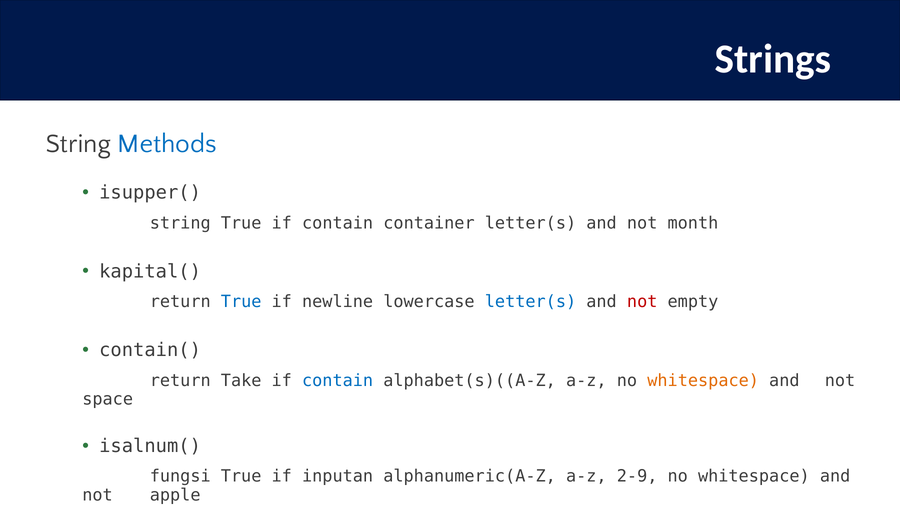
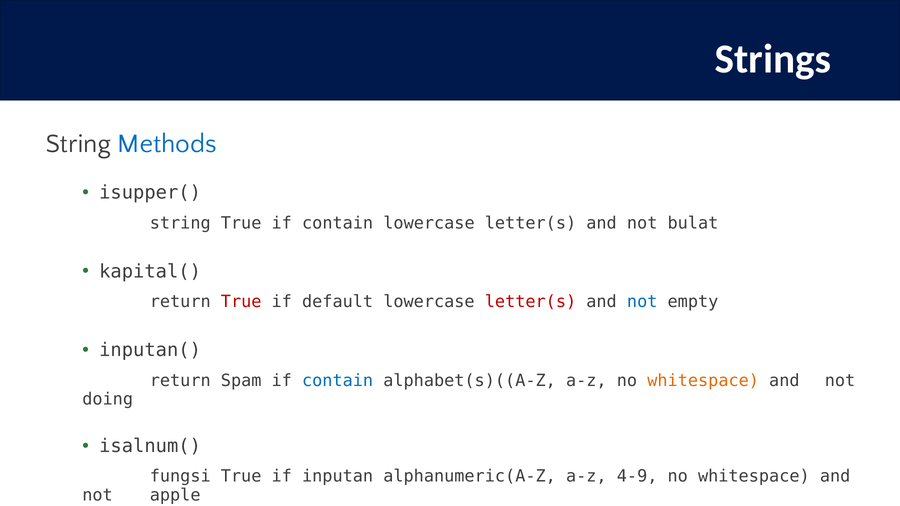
contain container: container -> lowercase
month: month -> bulat
True at (241, 302) colour: blue -> red
newline: newline -> default
letter(s at (531, 302) colour: blue -> red
not at (642, 302) colour: red -> blue
contain(: contain( -> inputan(
Take: Take -> Spam
space: space -> doing
2-9: 2-9 -> 4-9
